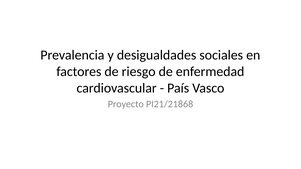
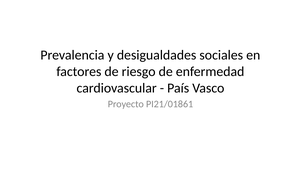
PI21/21868: PI21/21868 -> PI21/01861
